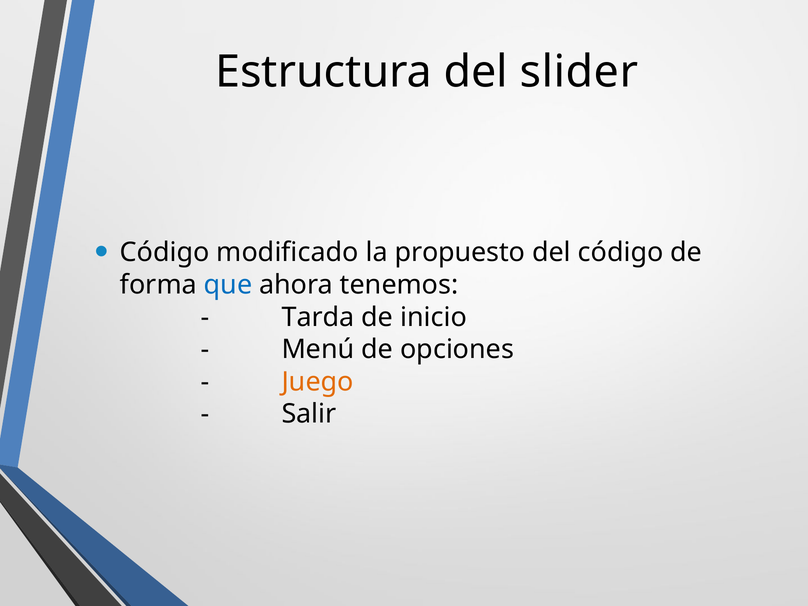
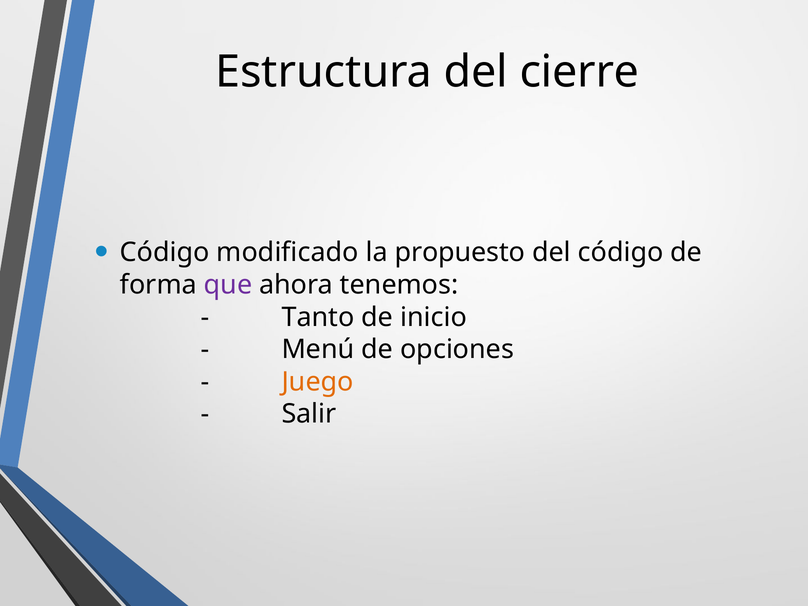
slider: slider -> cierre
que colour: blue -> purple
Tarda: Tarda -> Tanto
